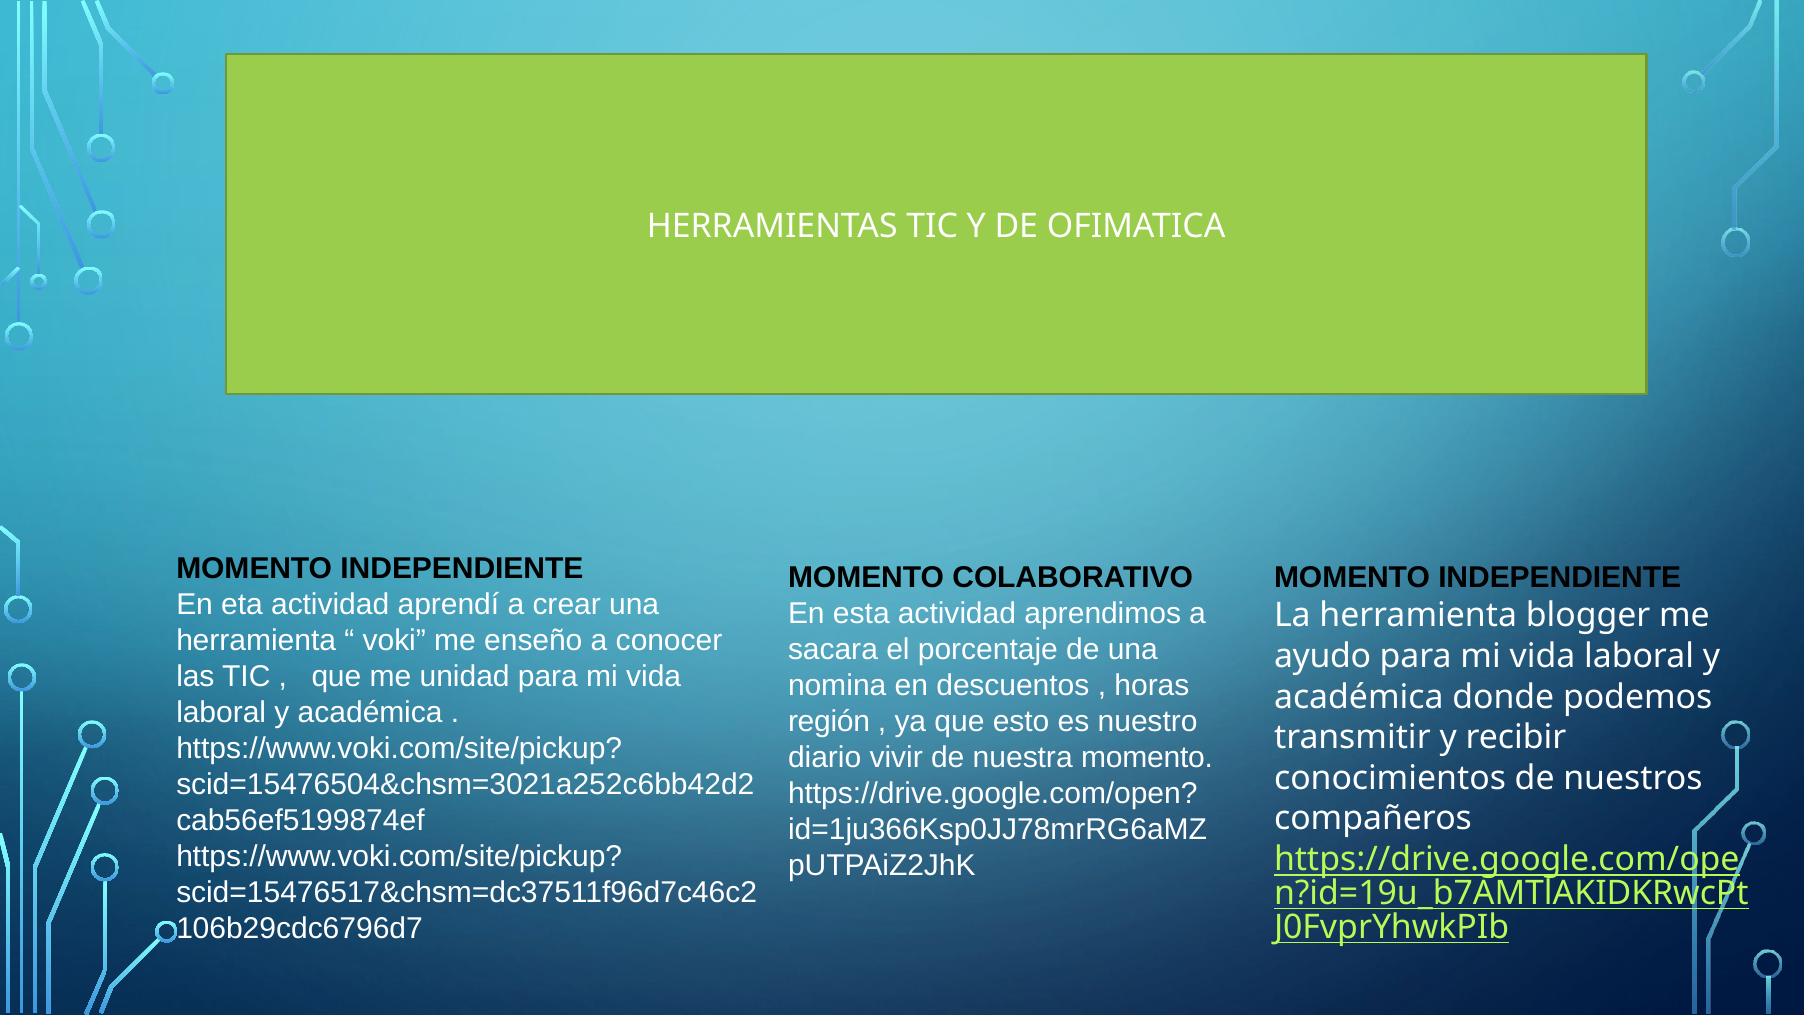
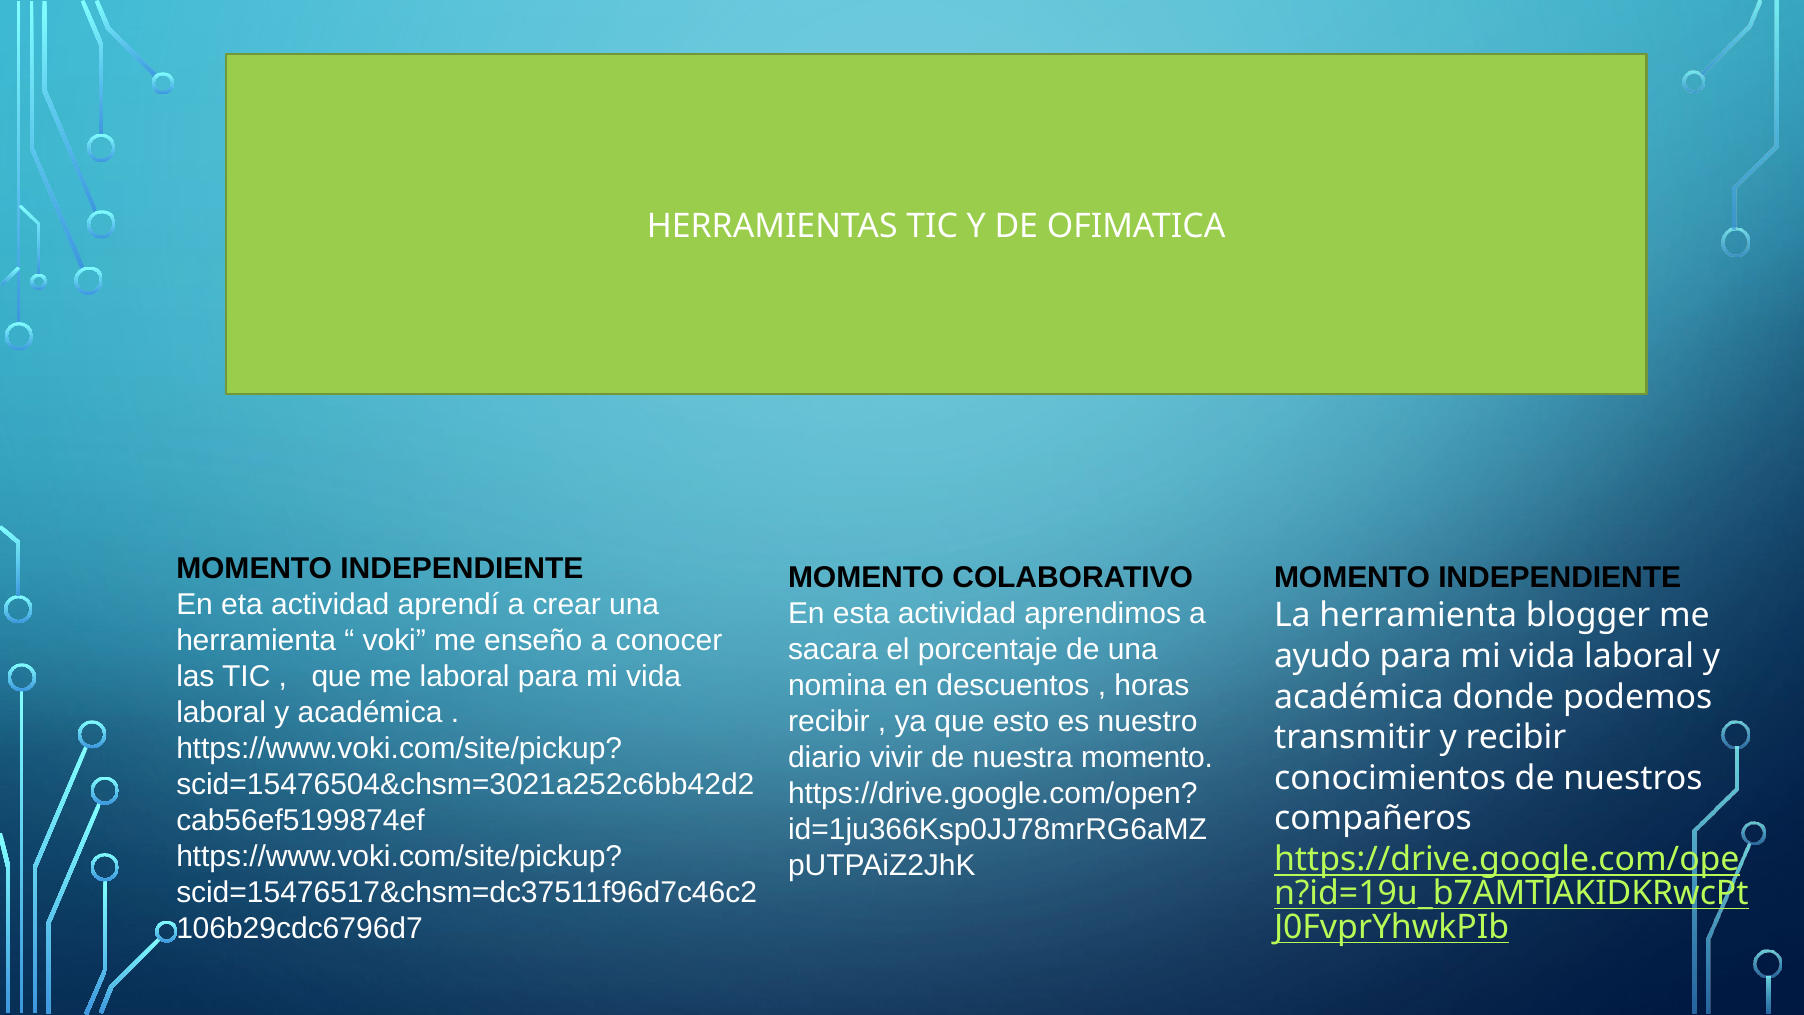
me unidad: unidad -> laboral
región at (829, 721): región -> recibir
